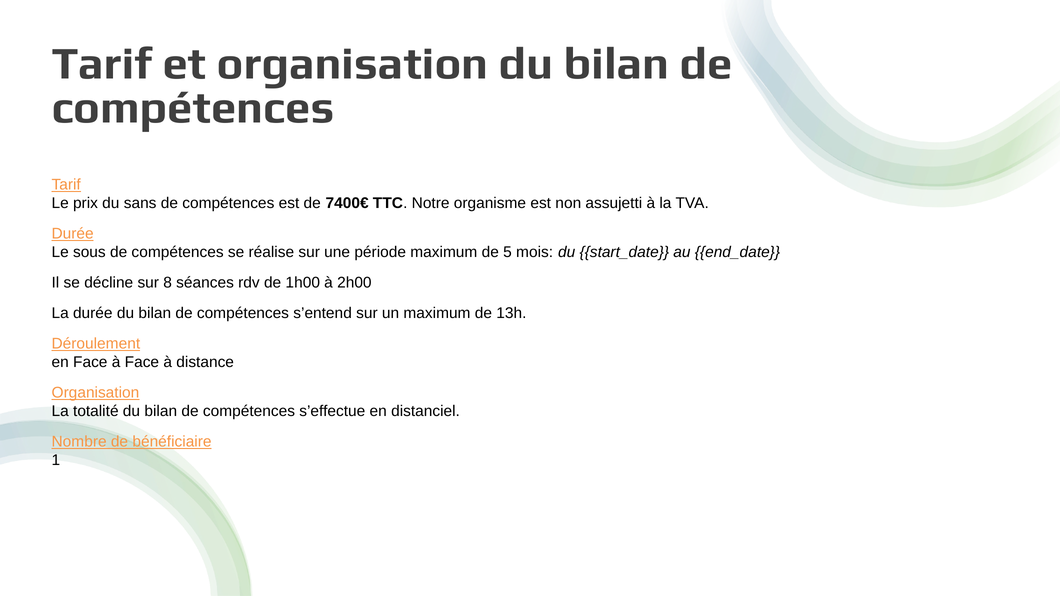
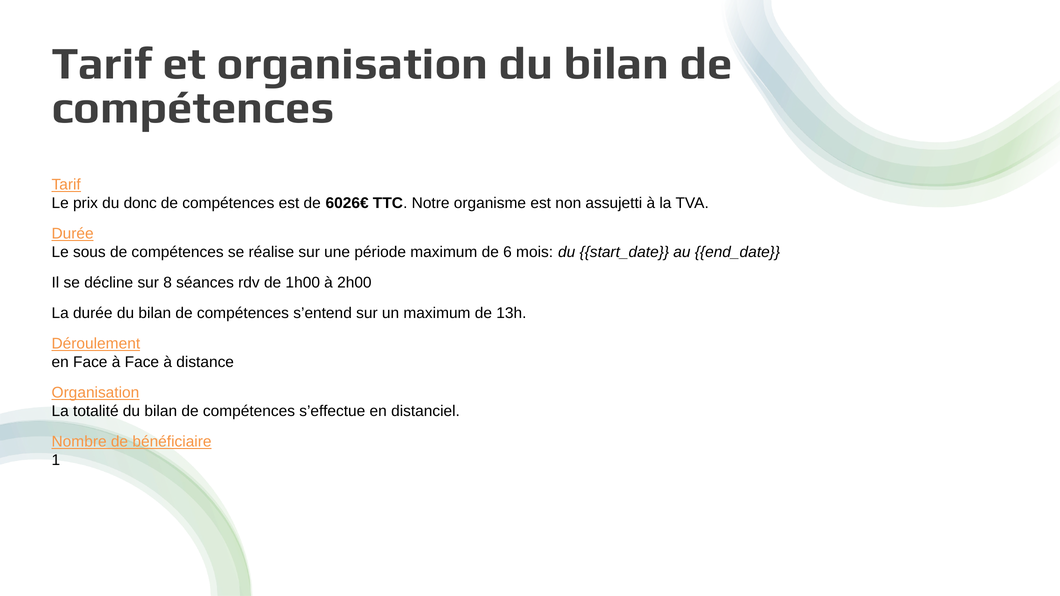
sans: sans -> donc
7400€: 7400€ -> 6026€
5: 5 -> 6
